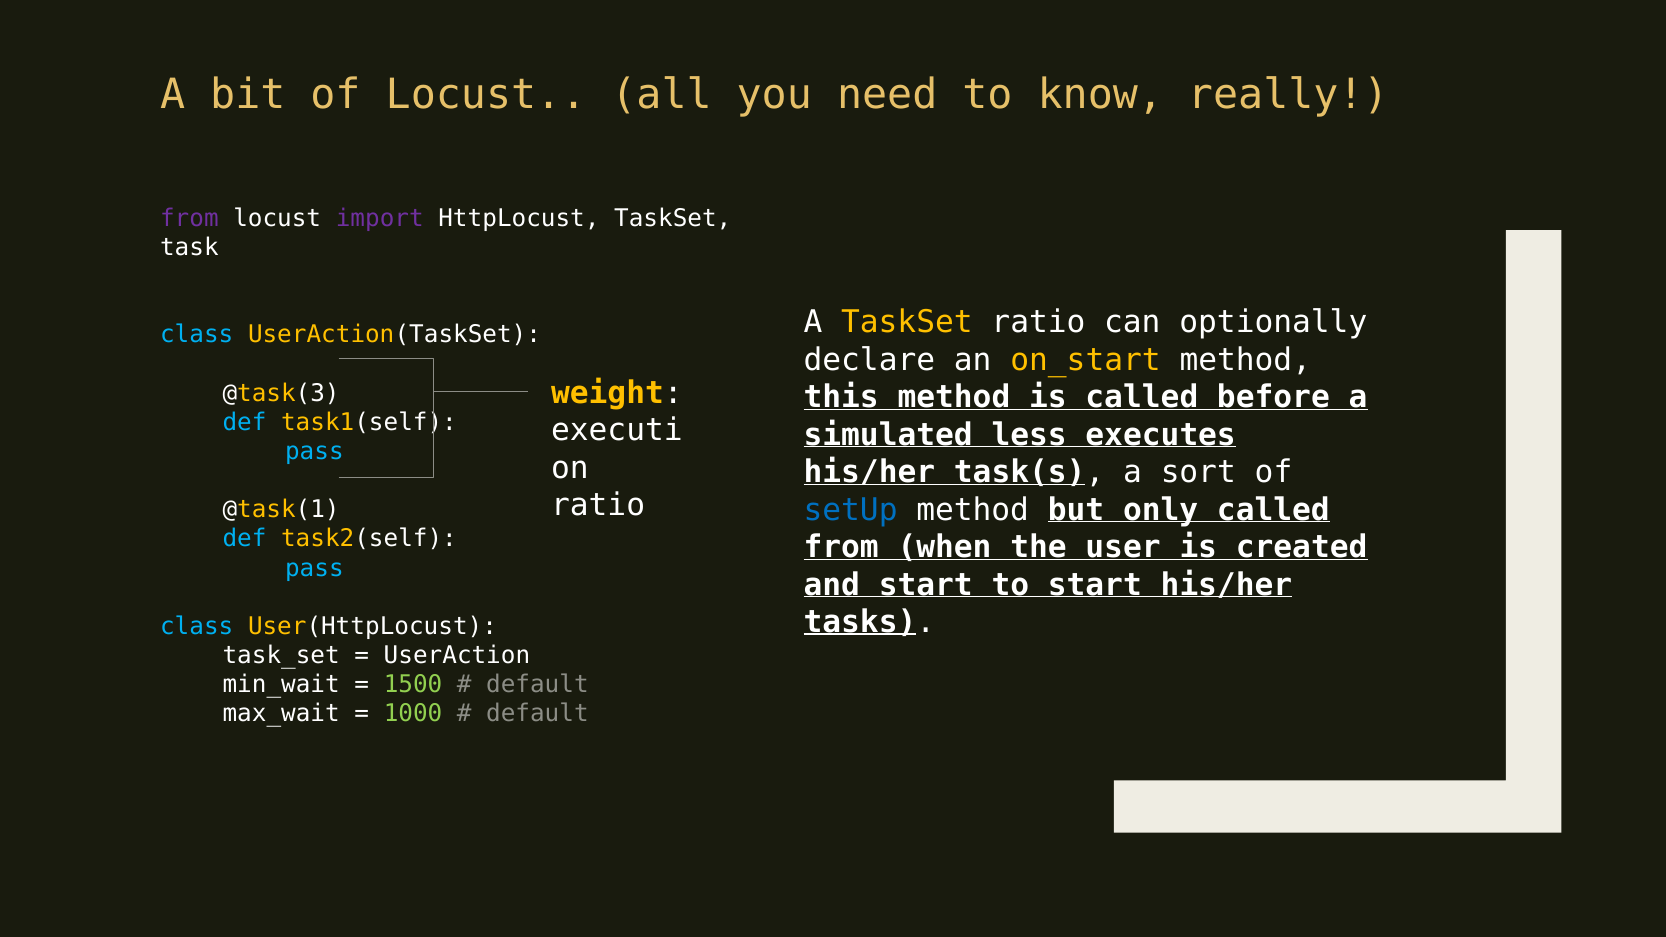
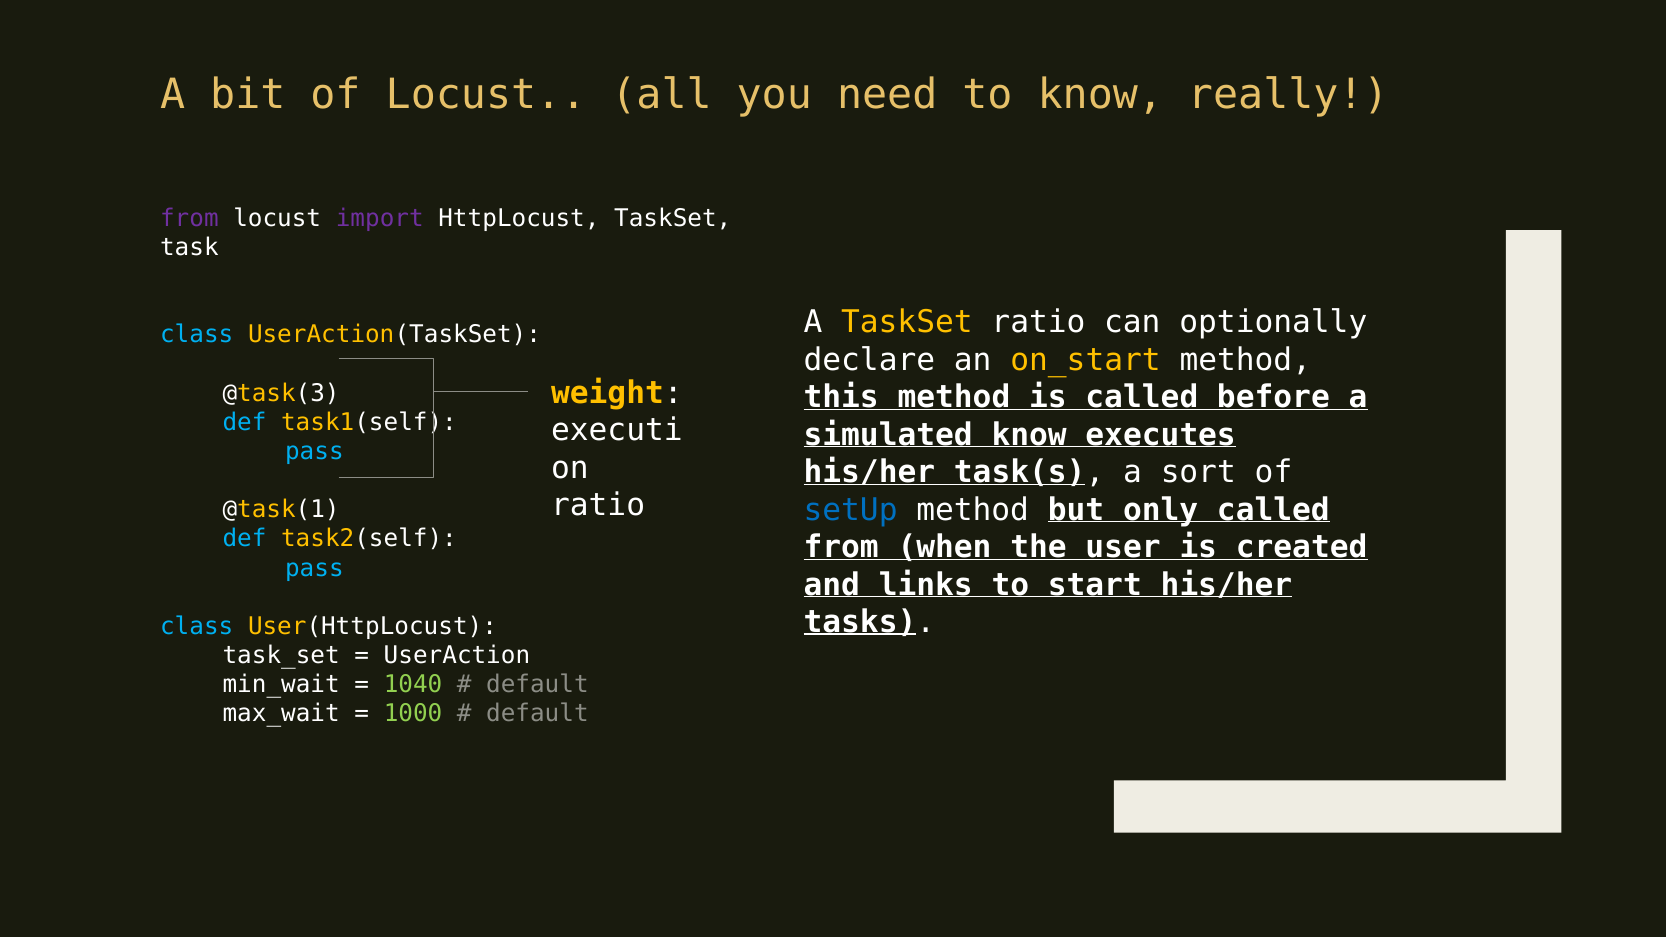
simulated less: less -> know
and start: start -> links
1500: 1500 -> 1040
